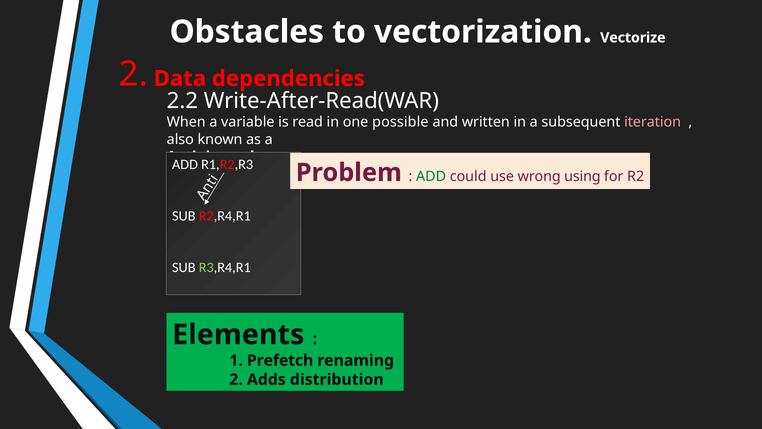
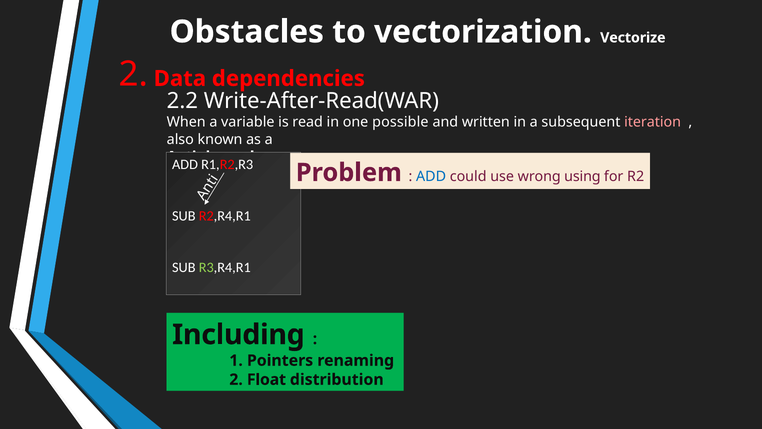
ADD at (431, 176) colour: green -> blue
Elements: Elements -> Including
Prefetch: Prefetch -> Pointers
Adds: Adds -> Float
